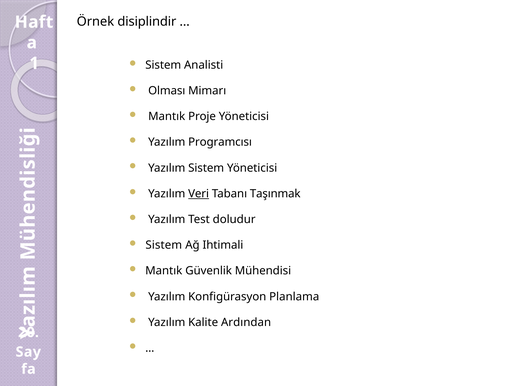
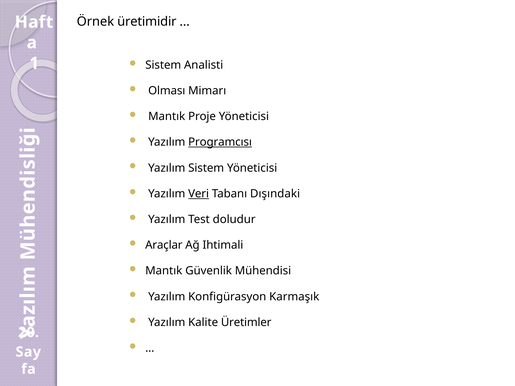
disiplindir: disiplindir -> üretimidir
Programcısı underline: none -> present
Taşınmak: Taşınmak -> Dışındaki
Sistem at (164, 245): Sistem -> Araçlar
Planlama: Planlama -> Karmaşık
Ardından: Ardından -> Üretimler
